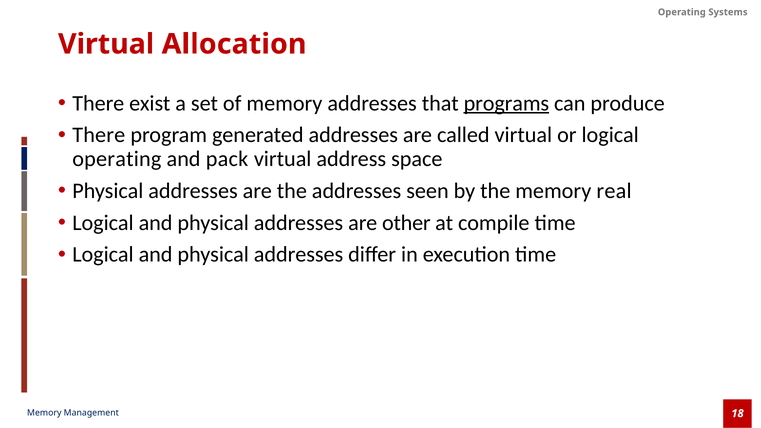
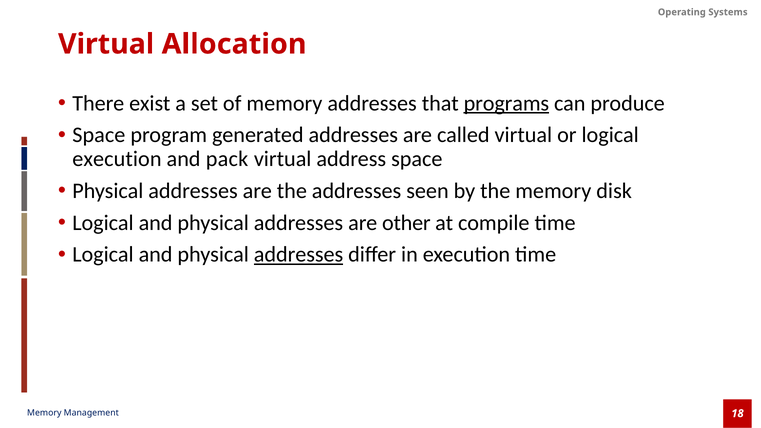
There at (99, 135): There -> Space
operating at (117, 159): operating -> execution
real: real -> disk
addresses at (299, 255) underline: none -> present
